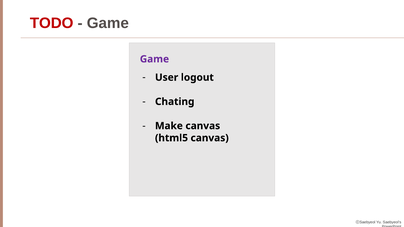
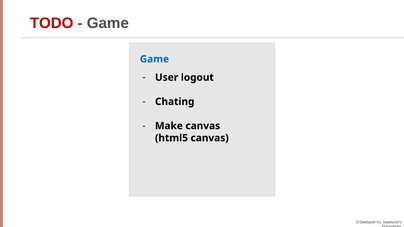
Game at (154, 59) colour: purple -> blue
